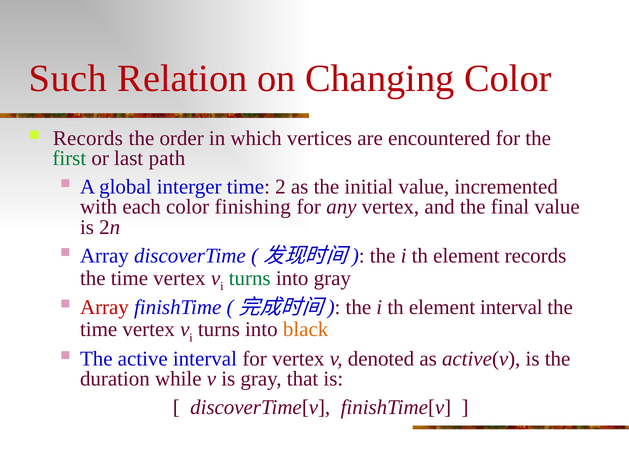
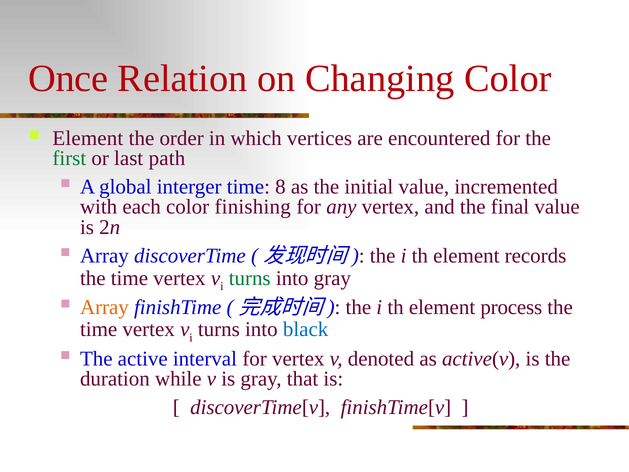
Such: Such -> Once
Records at (88, 138): Records -> Element
2: 2 -> 8
Array at (104, 307) colour: red -> orange
element interval: interval -> process
black colour: orange -> blue
